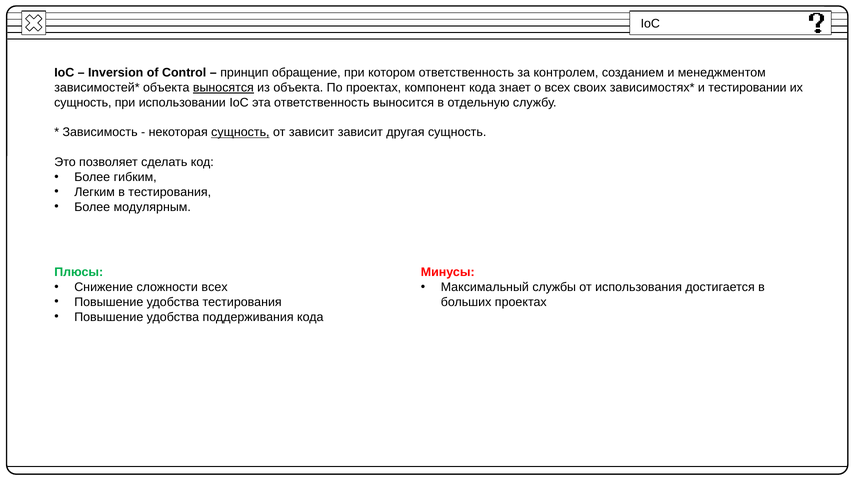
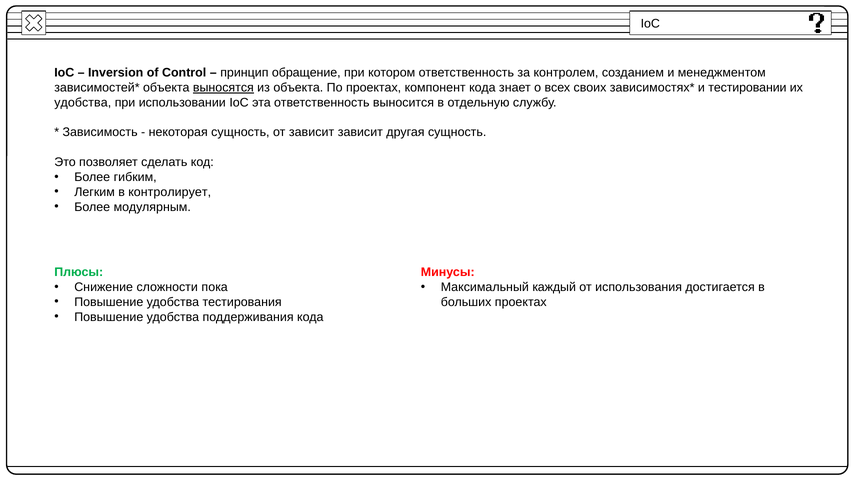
сущность at (83, 103): сущность -> удобства
сущность at (240, 132) underline: present -> none
в тестирования: тестирования -> контролирует
сложности всех: всех -> пока
службы: службы -> каждый
